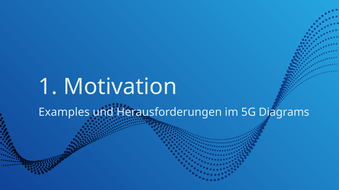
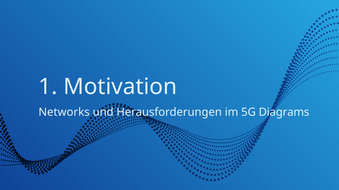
Examples: Examples -> Networks
